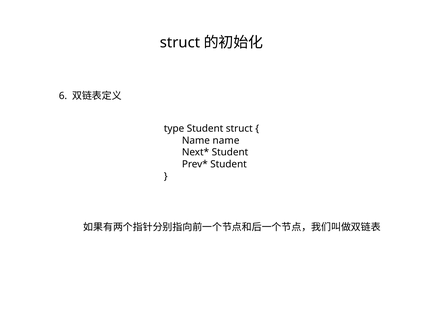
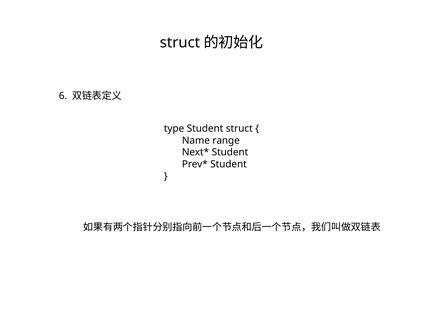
Name name: name -> range
